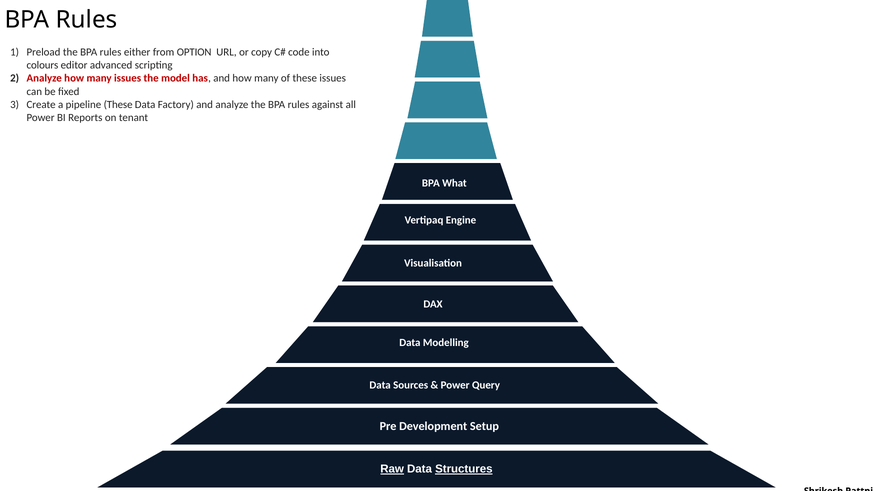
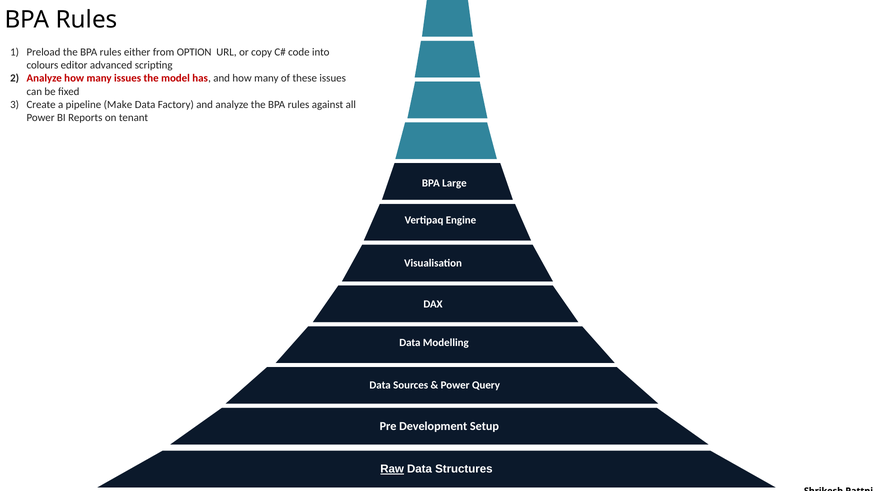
pipeline These: These -> Make
What: What -> Large
Structures underline: present -> none
